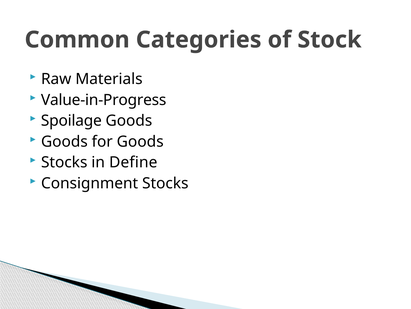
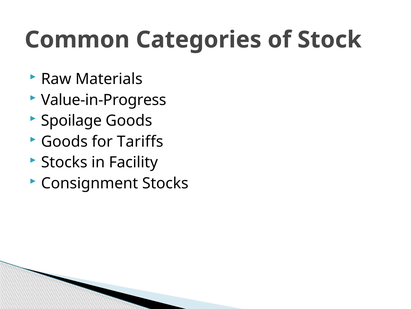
for Goods: Goods -> Tariffs
Define: Define -> Facility
